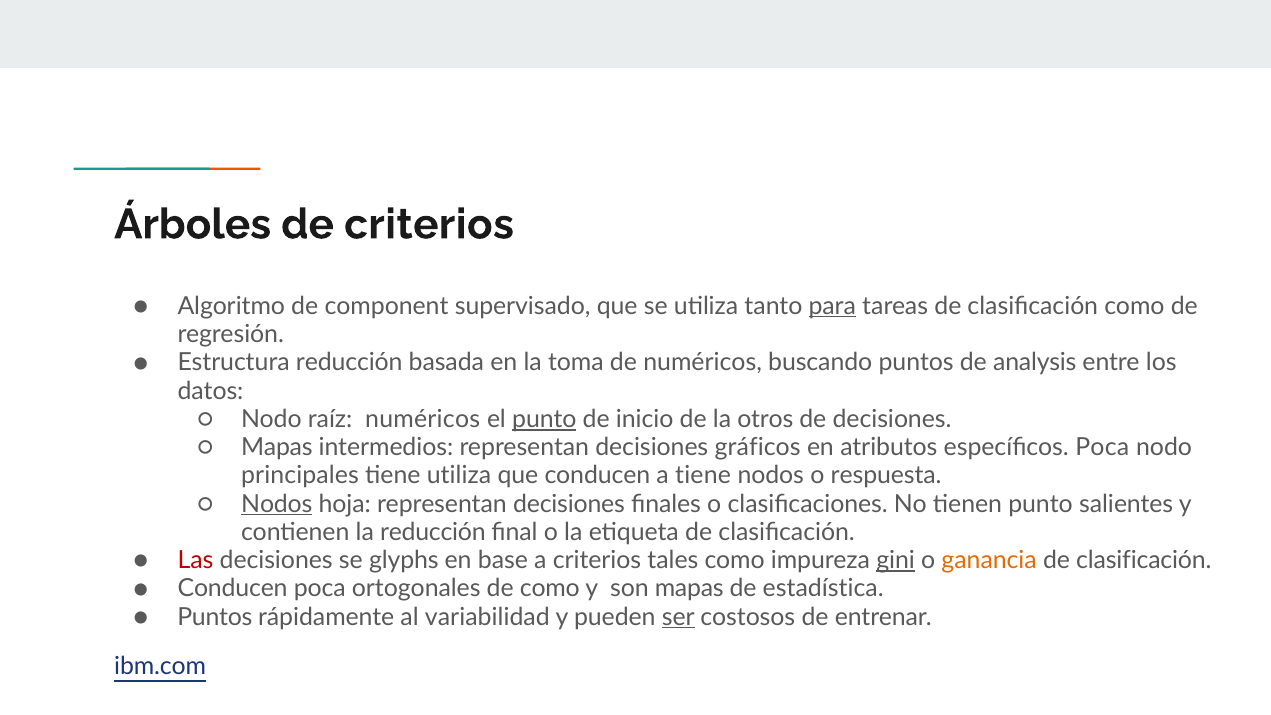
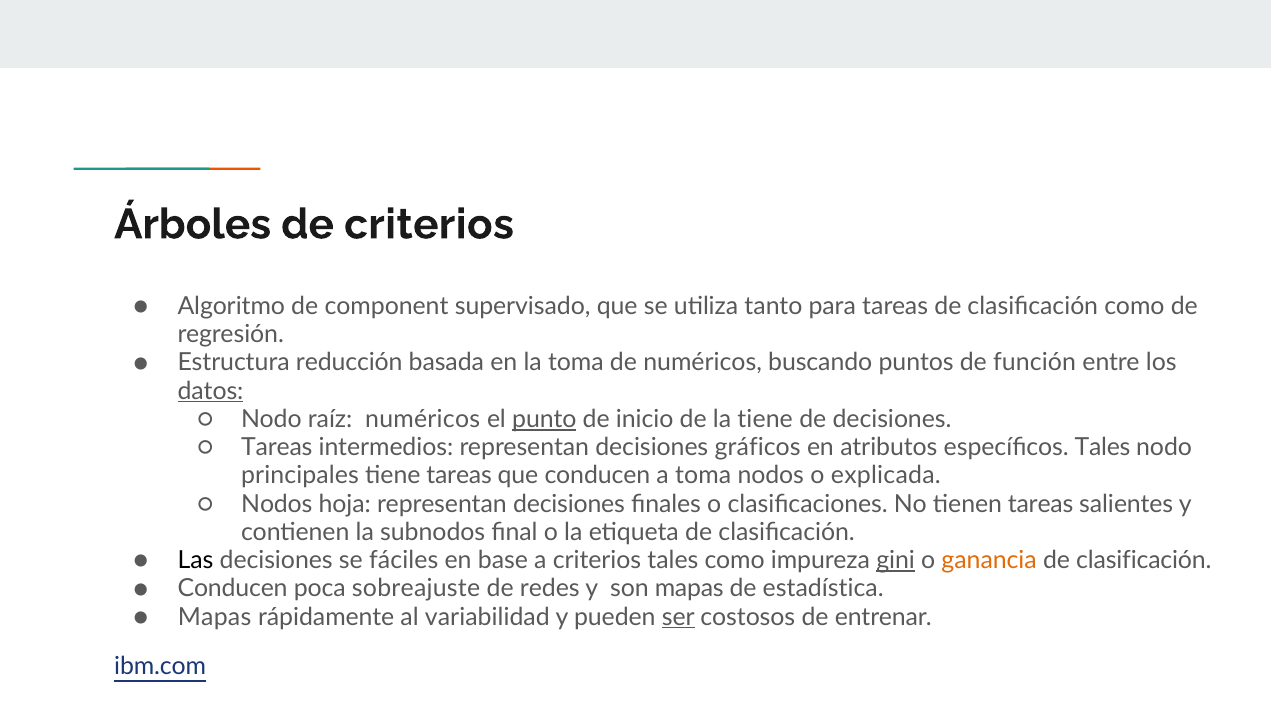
para underline: present -> none
analysis: analysis -> función
datos underline: none -> present
la otros: otros -> tiene
Mapas at (277, 447): Mapas -> Tareas
específicos Poca: Poca -> Tales
tiene utiliza: utiliza -> tareas
a tiene: tiene -> toma
respuesta: respuesta -> explicada
Nodos at (277, 504) underline: present -> none
tienen punto: punto -> tareas
la reducción: reducción -> subnodos
Las colour: red -> black
glyphs: glyphs -> fáciles
ortogonales: ortogonales -> sobreajuste
de como: como -> redes
Puntos at (215, 617): Puntos -> Mapas
